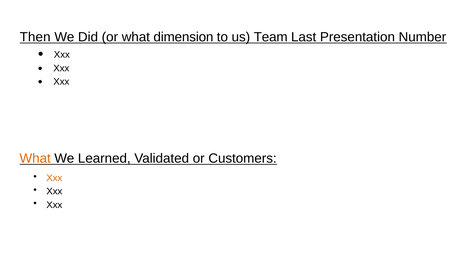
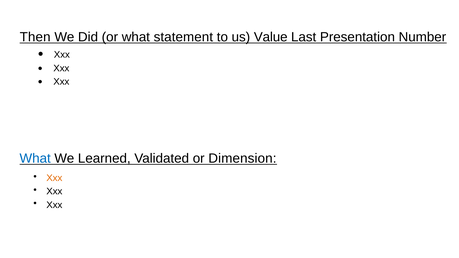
dimension: dimension -> statement
Team: Team -> Value
What at (35, 159) colour: orange -> blue
Customers: Customers -> Dimension
